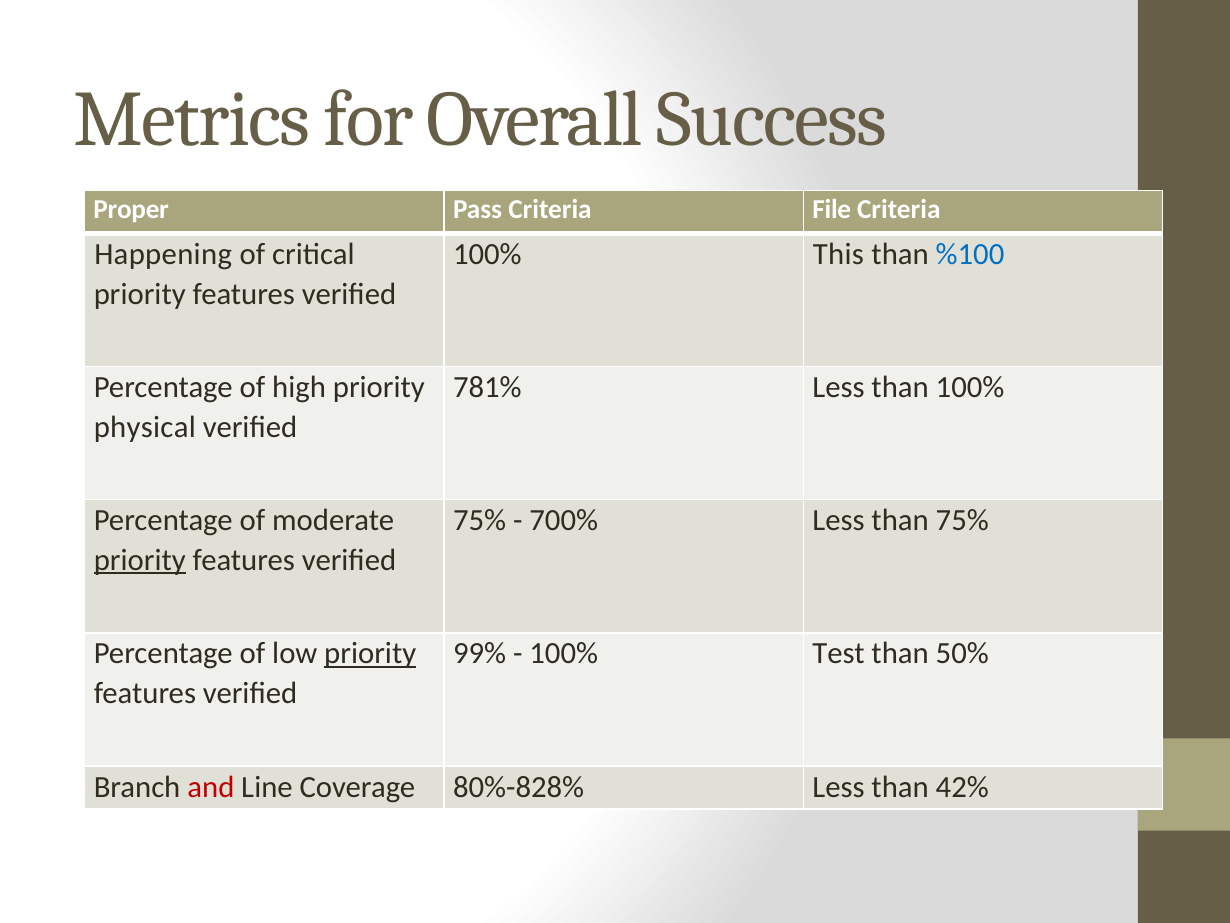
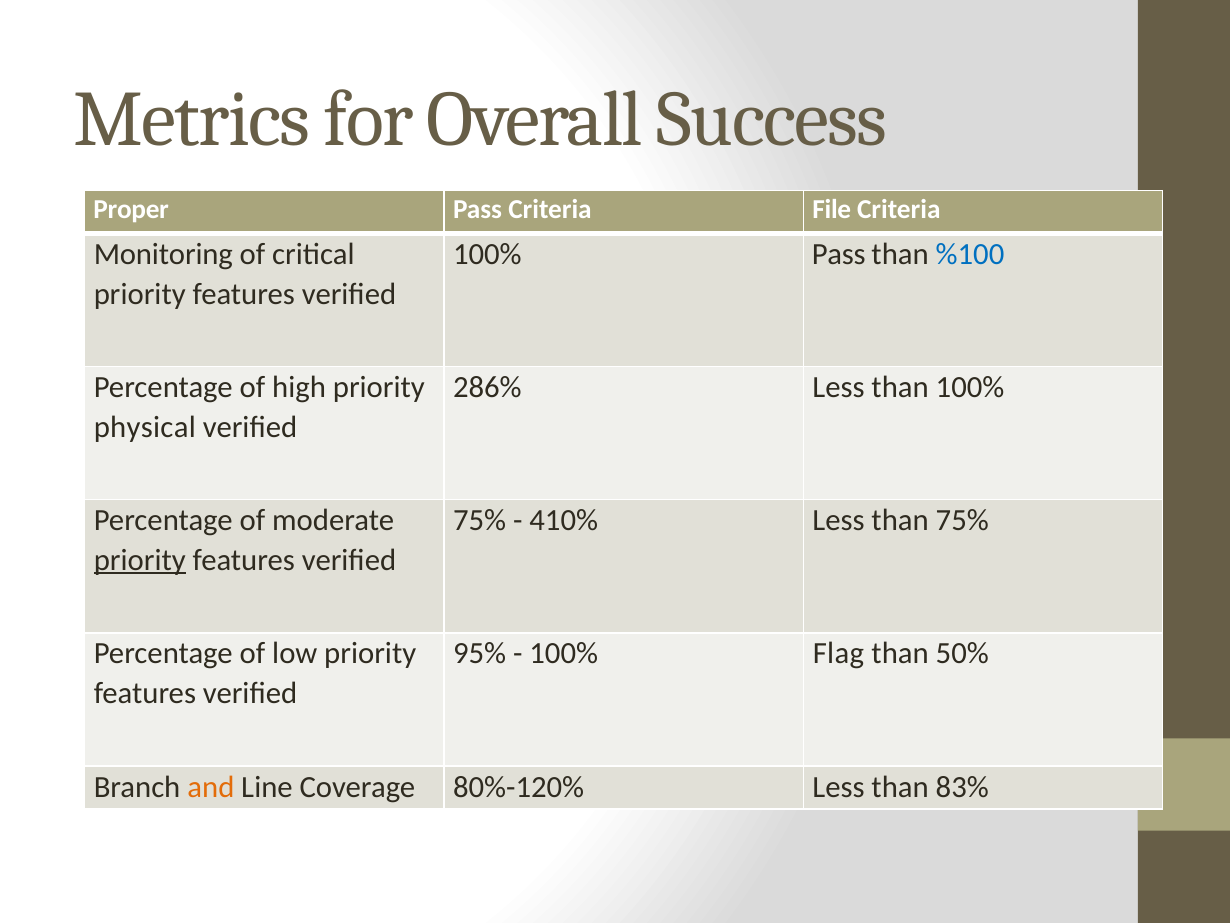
Happening: Happening -> Monitoring
100% This: This -> Pass
781%: 781% -> 286%
700%: 700% -> 410%
priority at (370, 653) underline: present -> none
99%: 99% -> 95%
Test: Test -> Flag
and colour: red -> orange
80%-828%: 80%-828% -> 80%-120%
42%: 42% -> 83%
